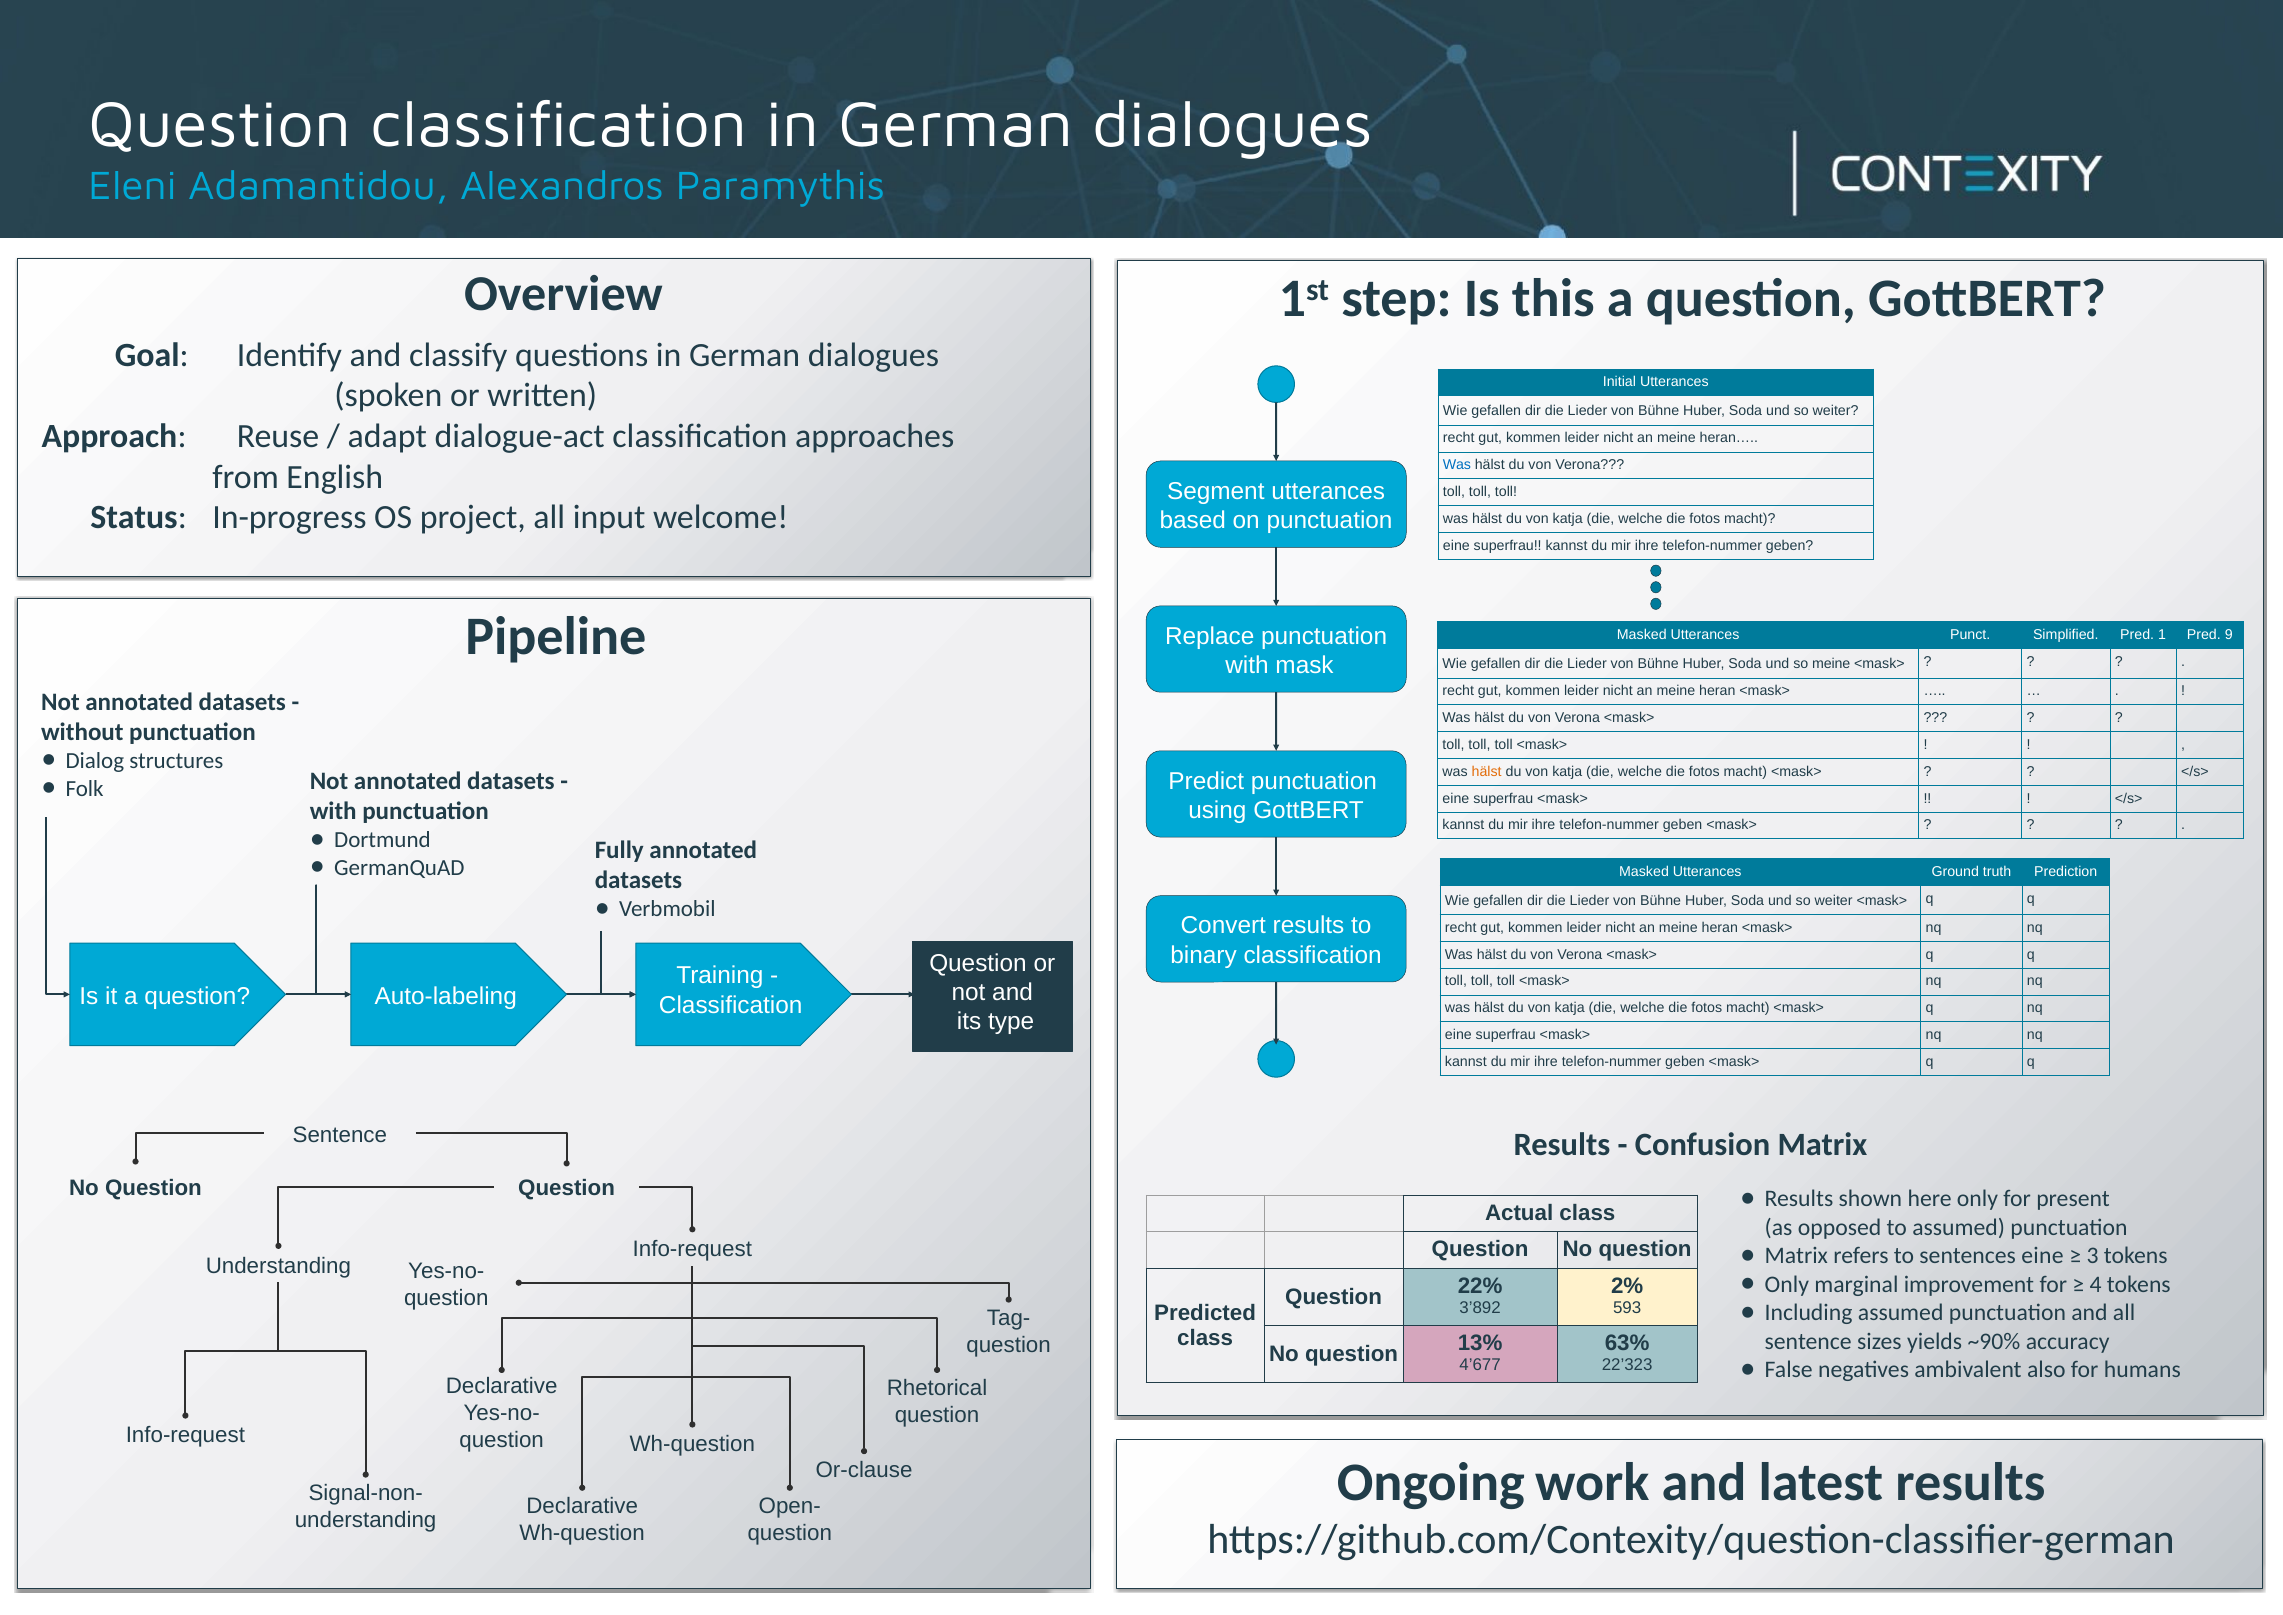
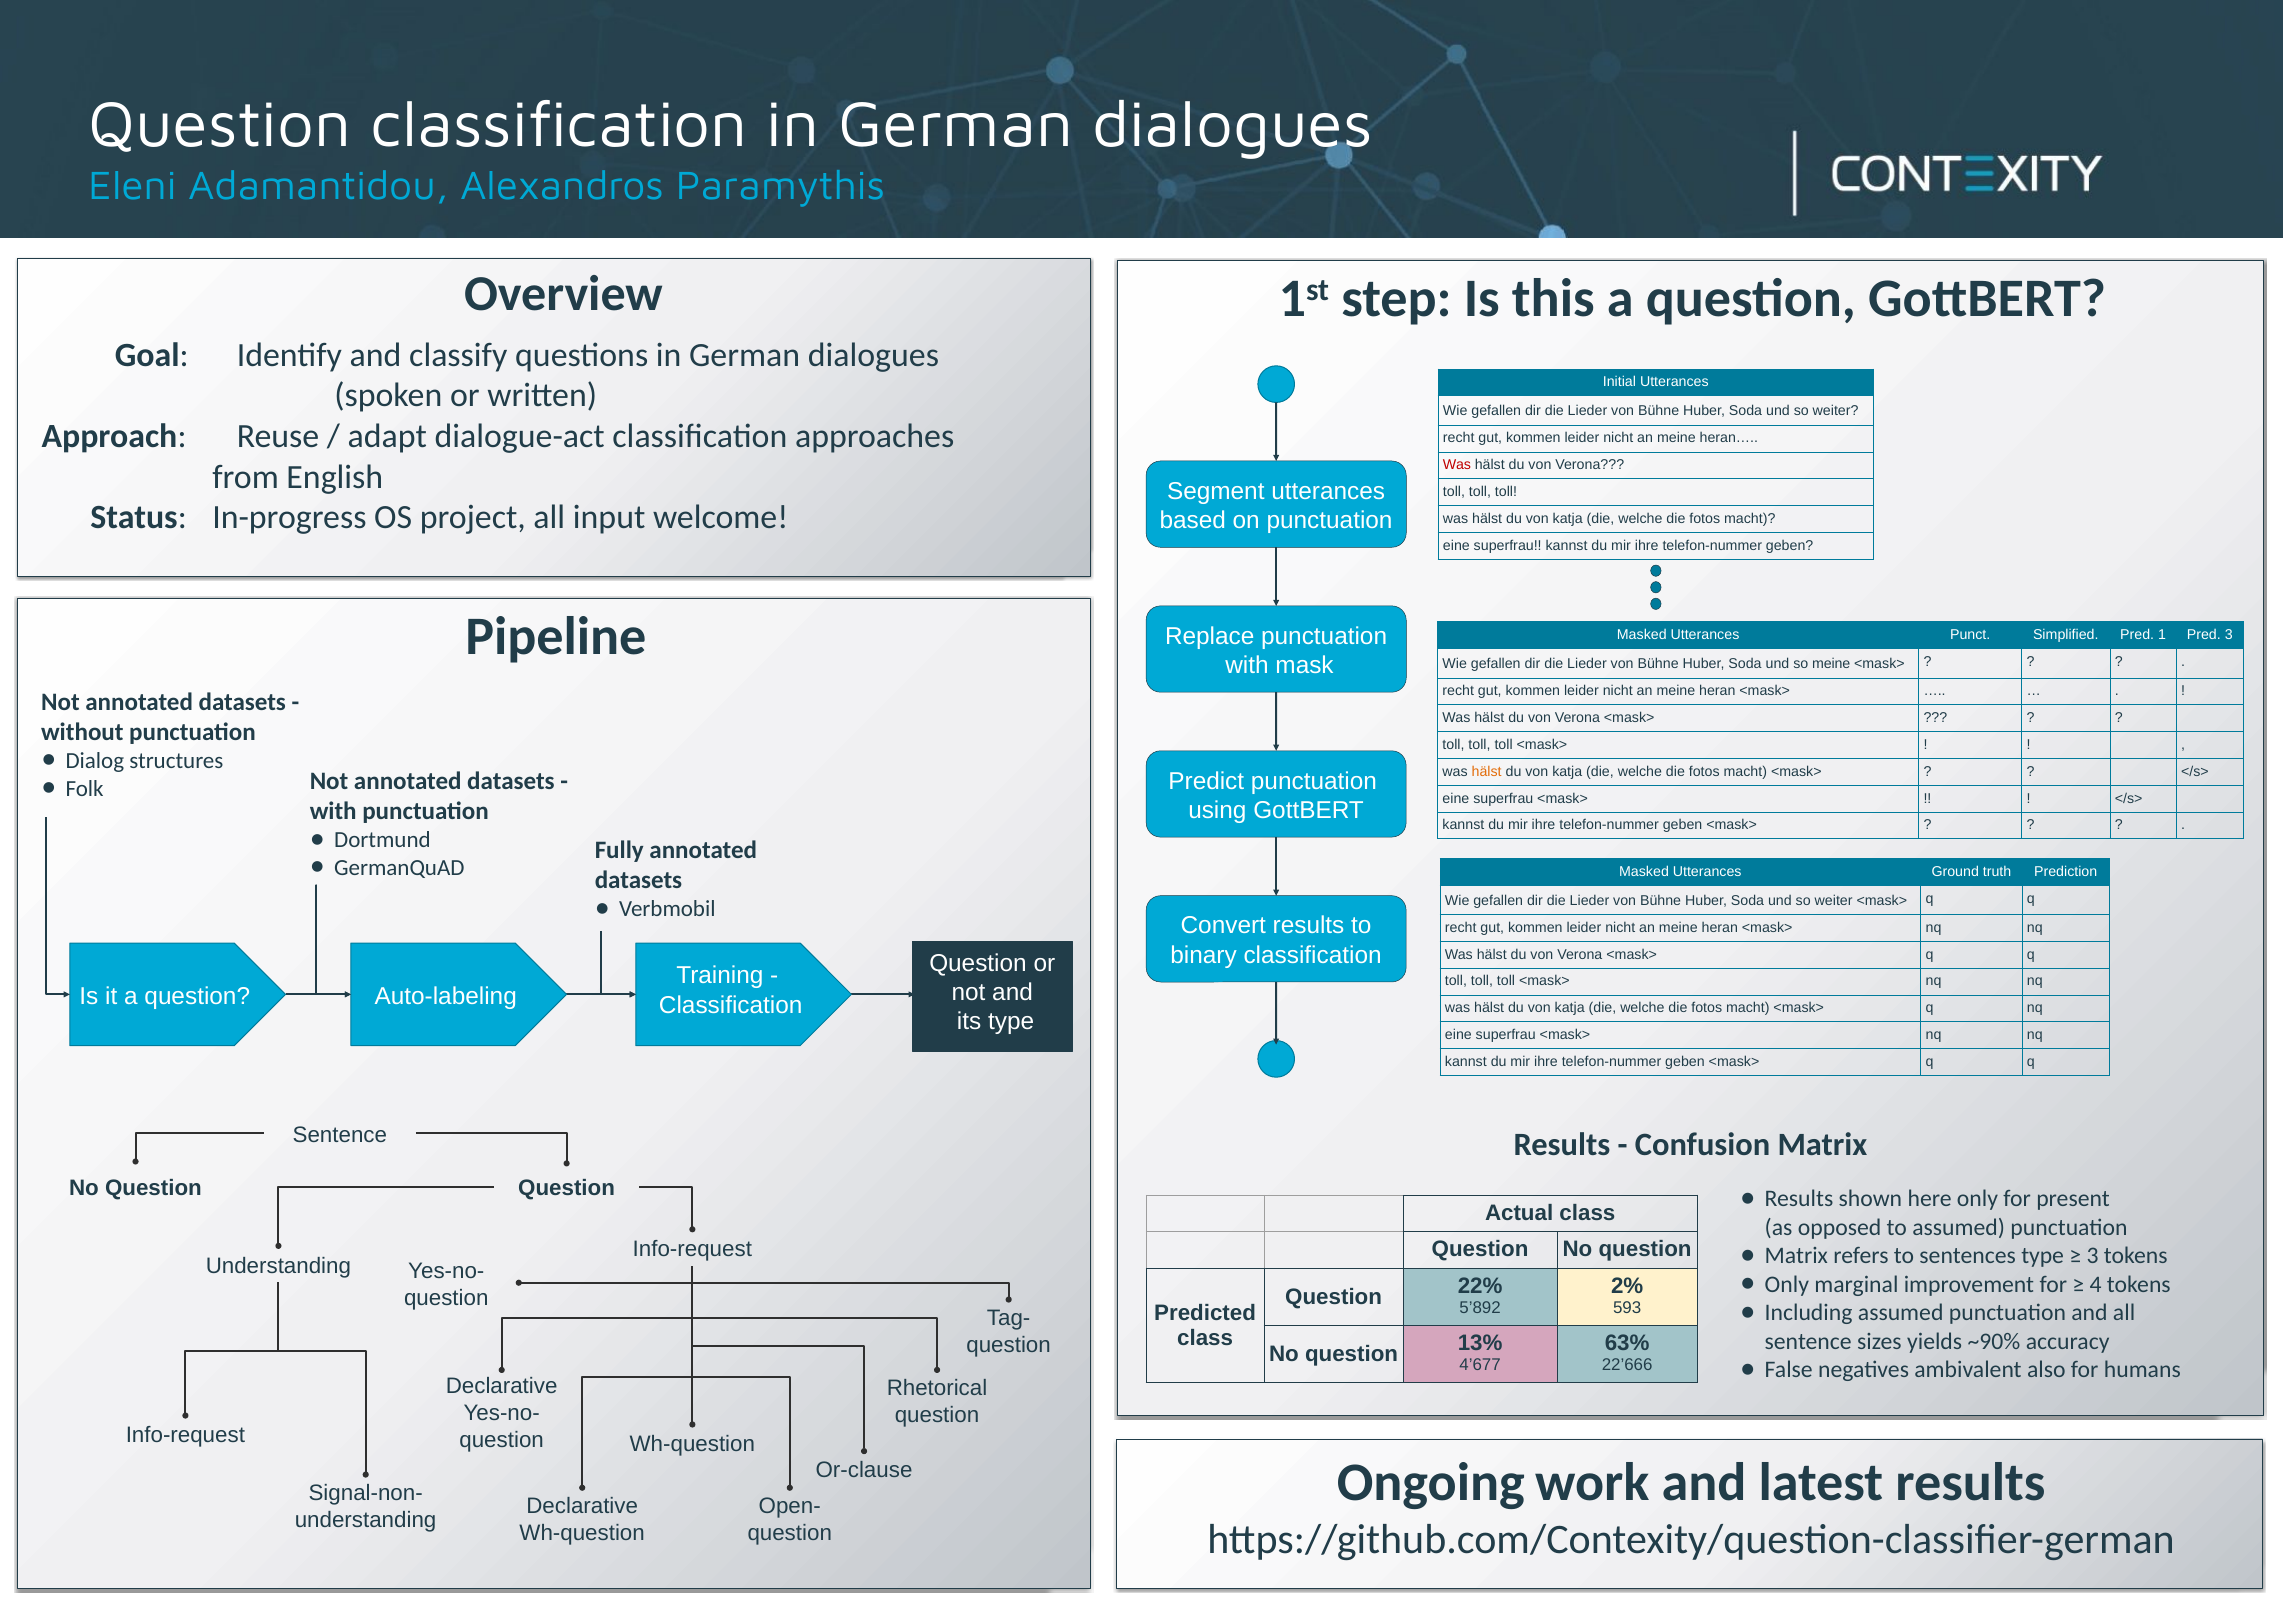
Was at (1457, 465) colour: blue -> red
Pred 9: 9 -> 3
sentences eine: eine -> type
3’892: 3’892 -> 5’892
22’323: 22’323 -> 22’666
